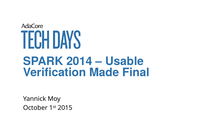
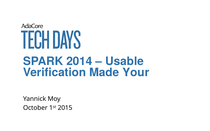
Final: Final -> Your
